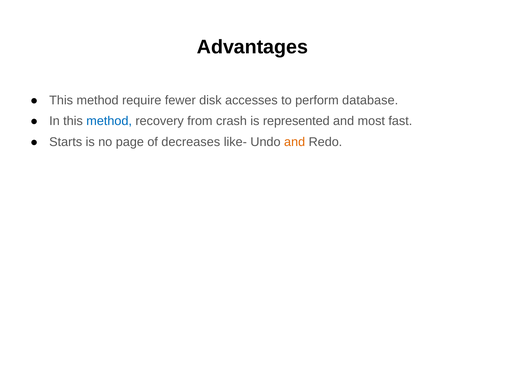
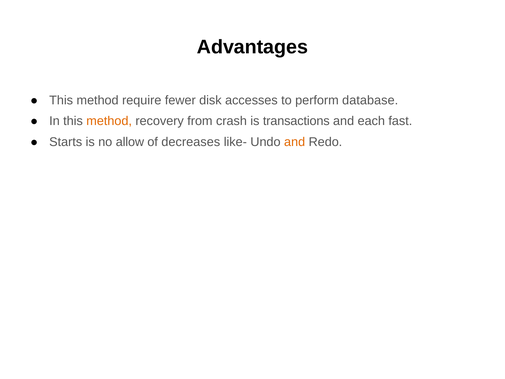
method at (109, 121) colour: blue -> orange
represented: represented -> transactions
most: most -> each
page: page -> allow
